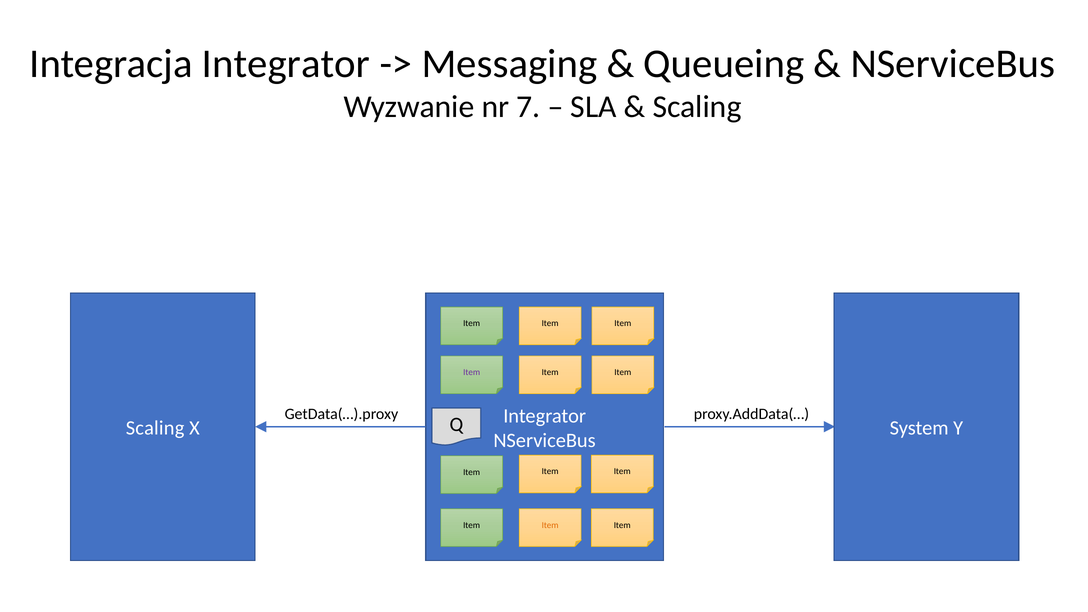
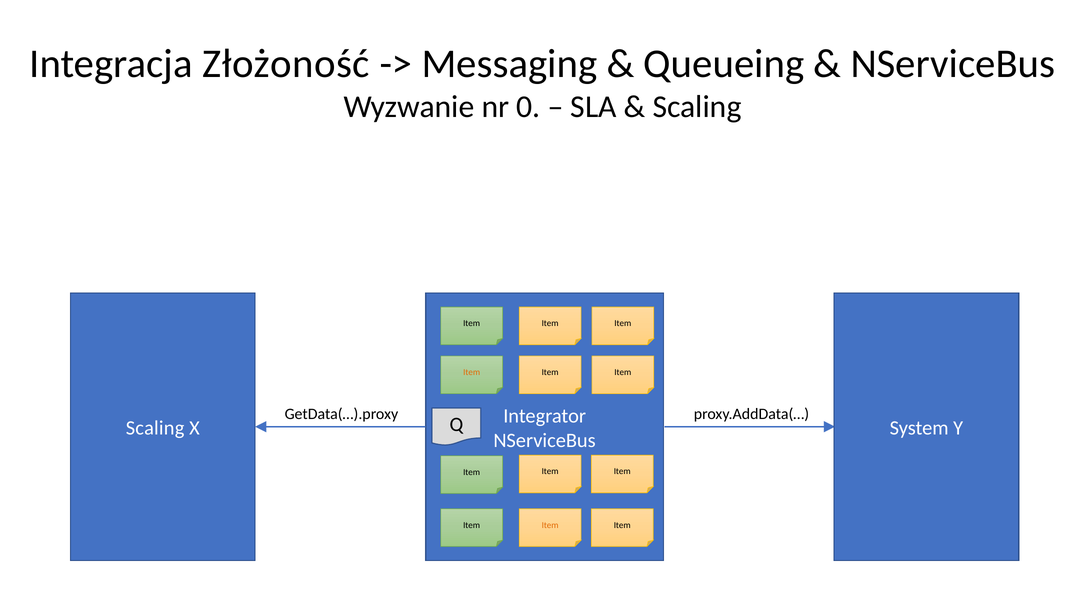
Integracja Integrator: Integrator -> Złożoność
7: 7 -> 0
Item at (472, 372) colour: purple -> orange
